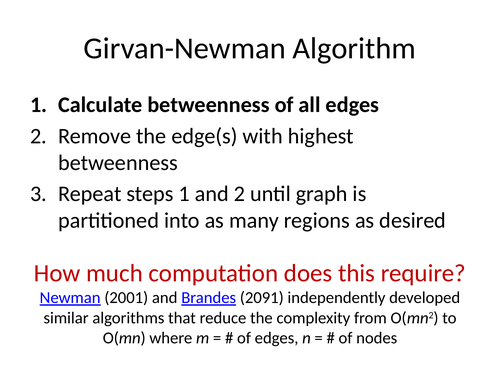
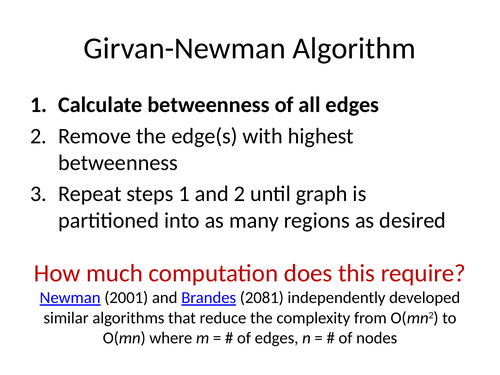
2091: 2091 -> 2081
